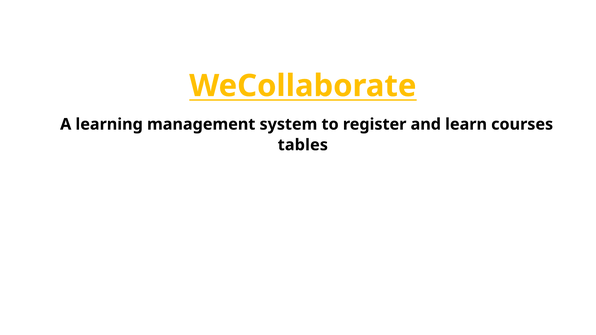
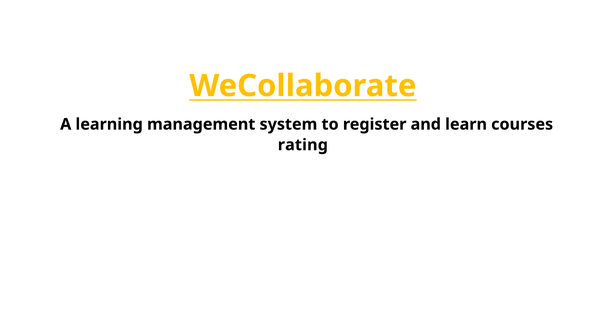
tables: tables -> rating
